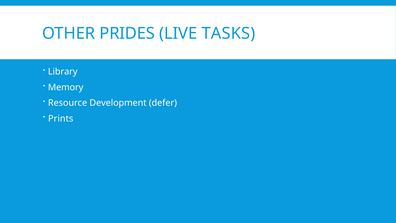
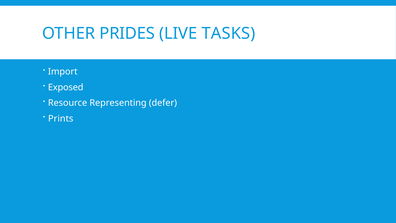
Library: Library -> Import
Memory: Memory -> Exposed
Development: Development -> Representing
